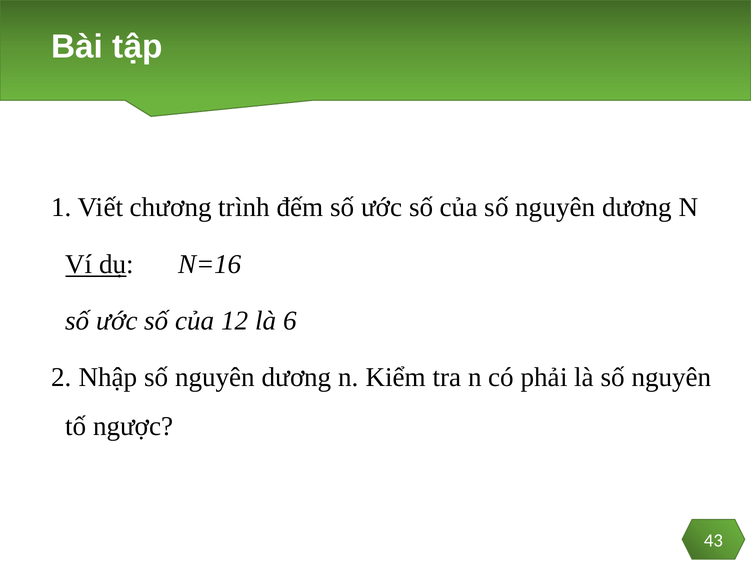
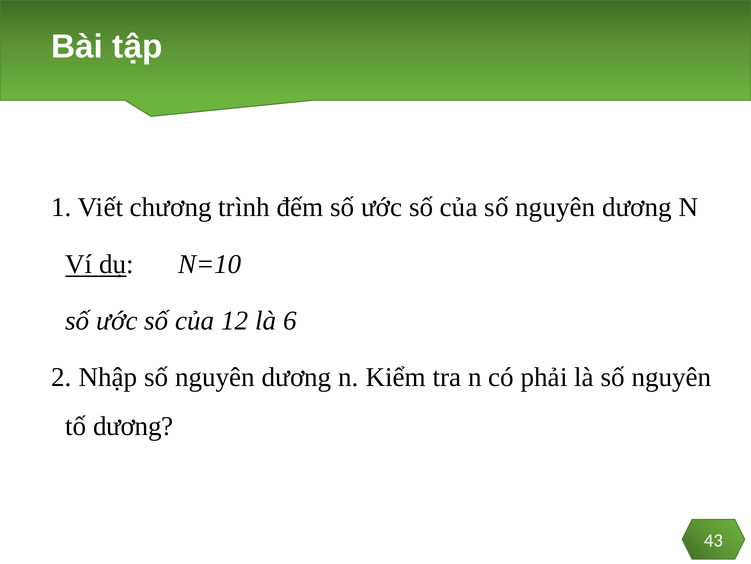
N=16: N=16 -> N=10
tố ngược: ngược -> dương
